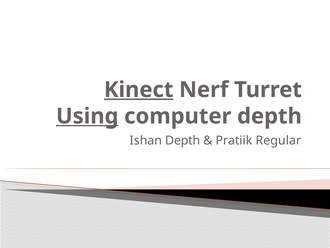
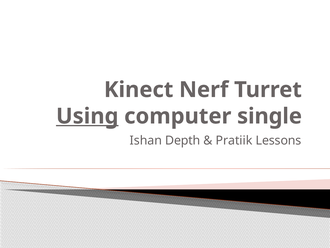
Kinect underline: present -> none
computer depth: depth -> single
Regular: Regular -> Lessons
